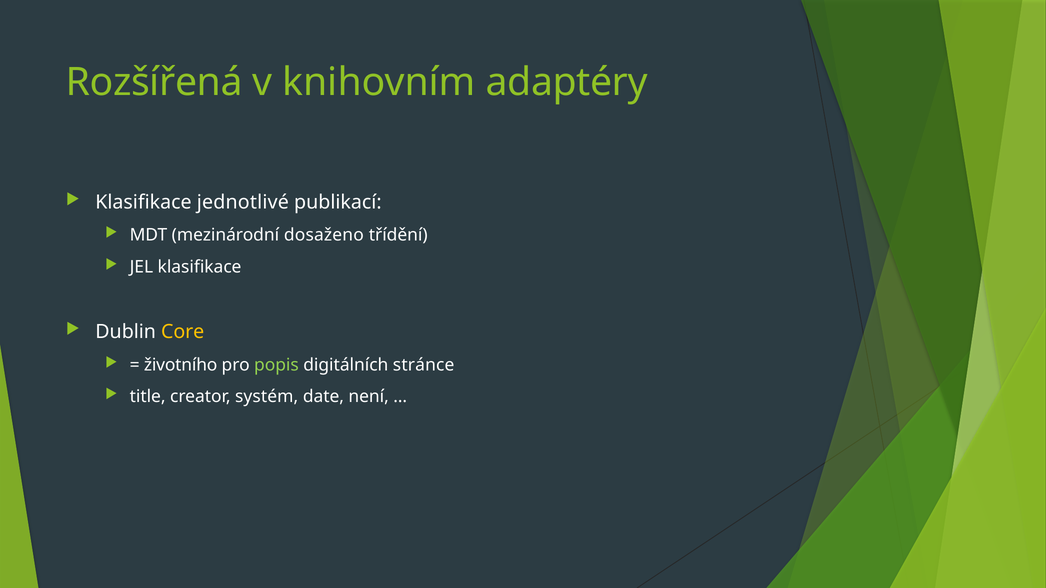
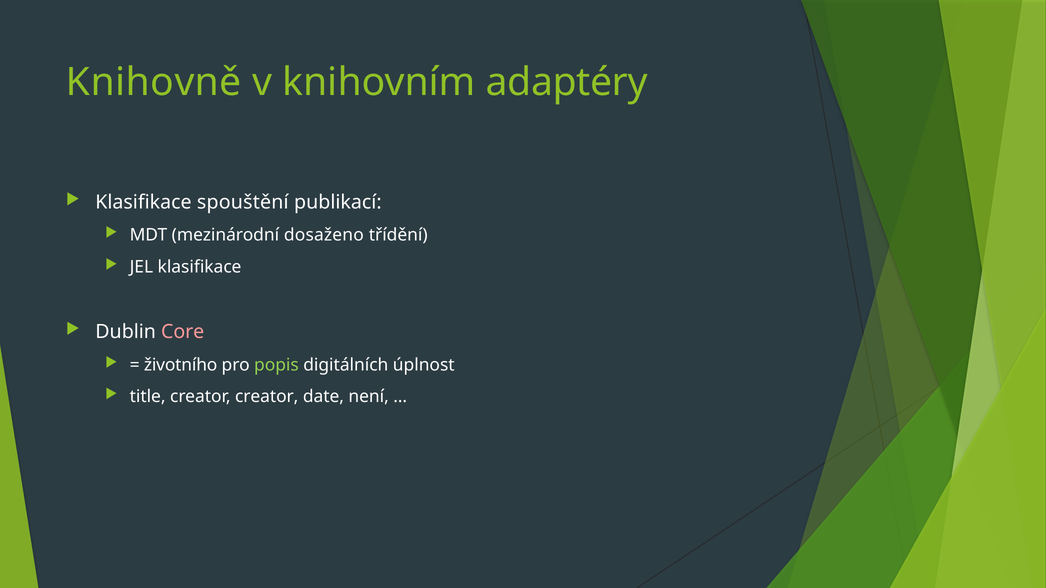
Rozšířená: Rozšířená -> Knihovně
jednotlivé: jednotlivé -> spouštění
Core colour: yellow -> pink
stránce: stránce -> úplnost
creator systém: systém -> creator
